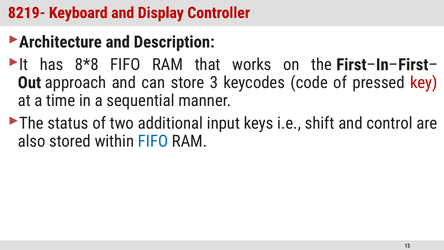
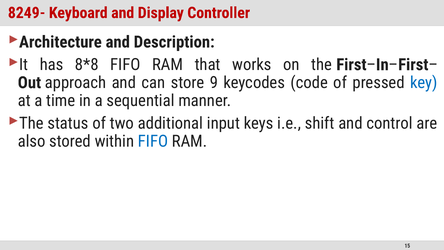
8219-: 8219- -> 8249-
3: 3 -> 9
key colour: red -> blue
